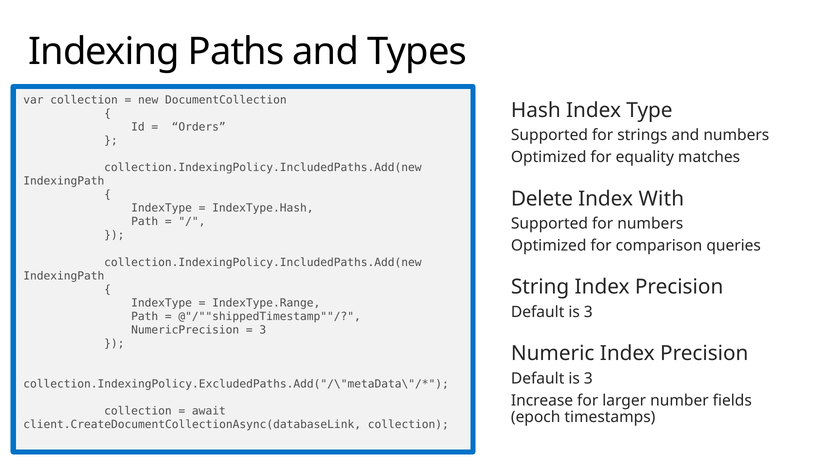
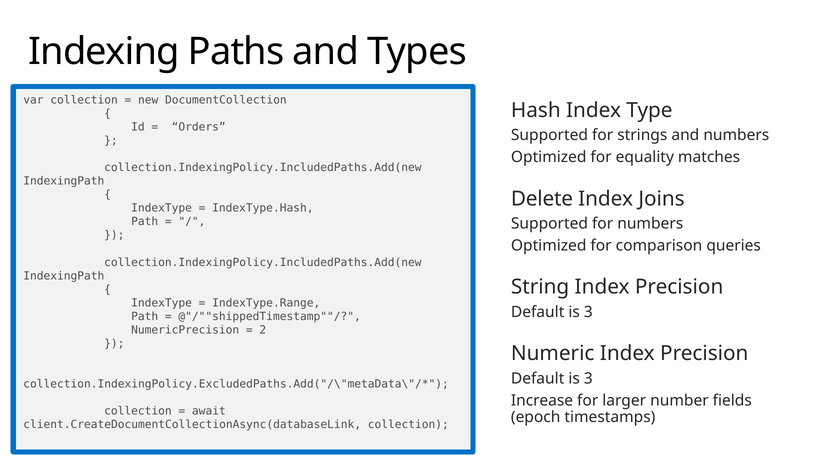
With: With -> Joins
3 at (263, 330): 3 -> 2
